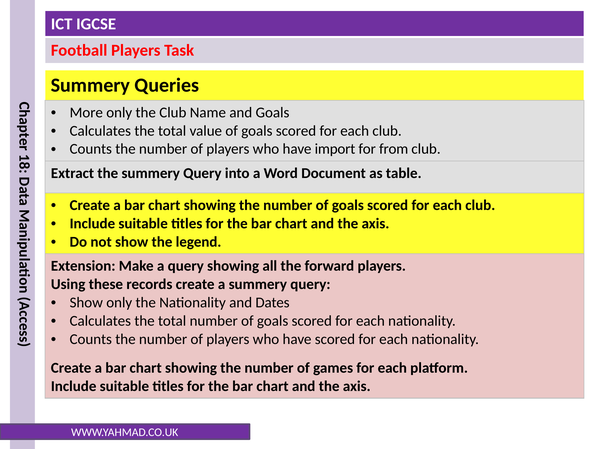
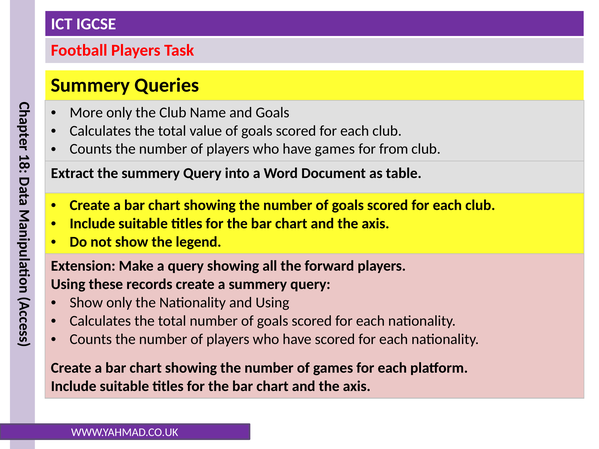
have import: import -> games
and Dates: Dates -> Using
